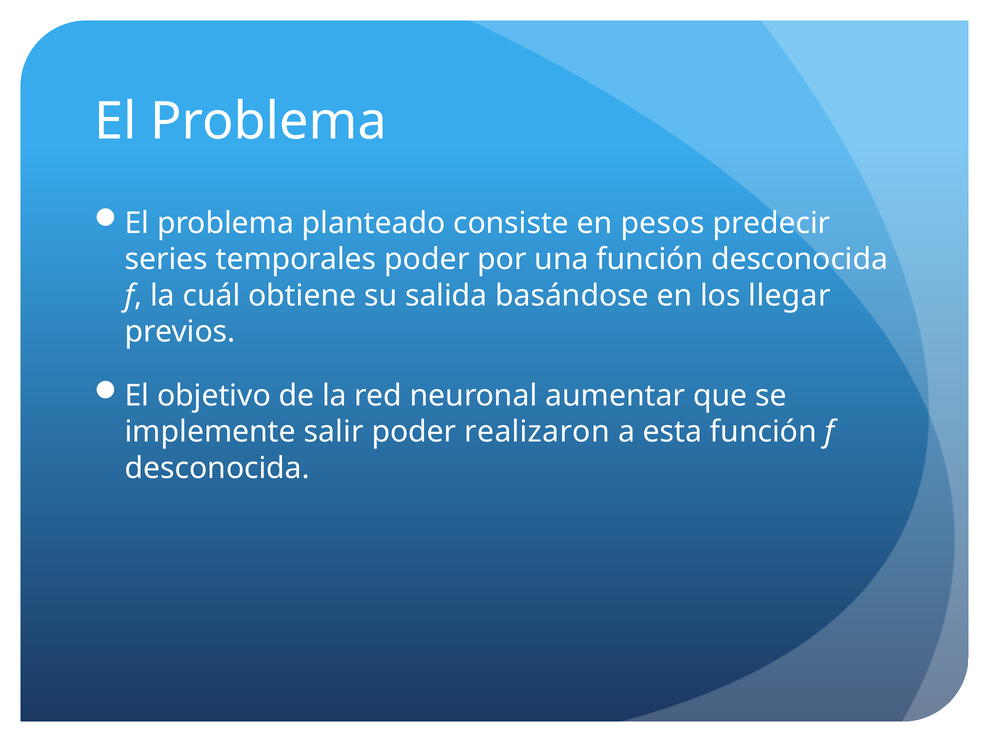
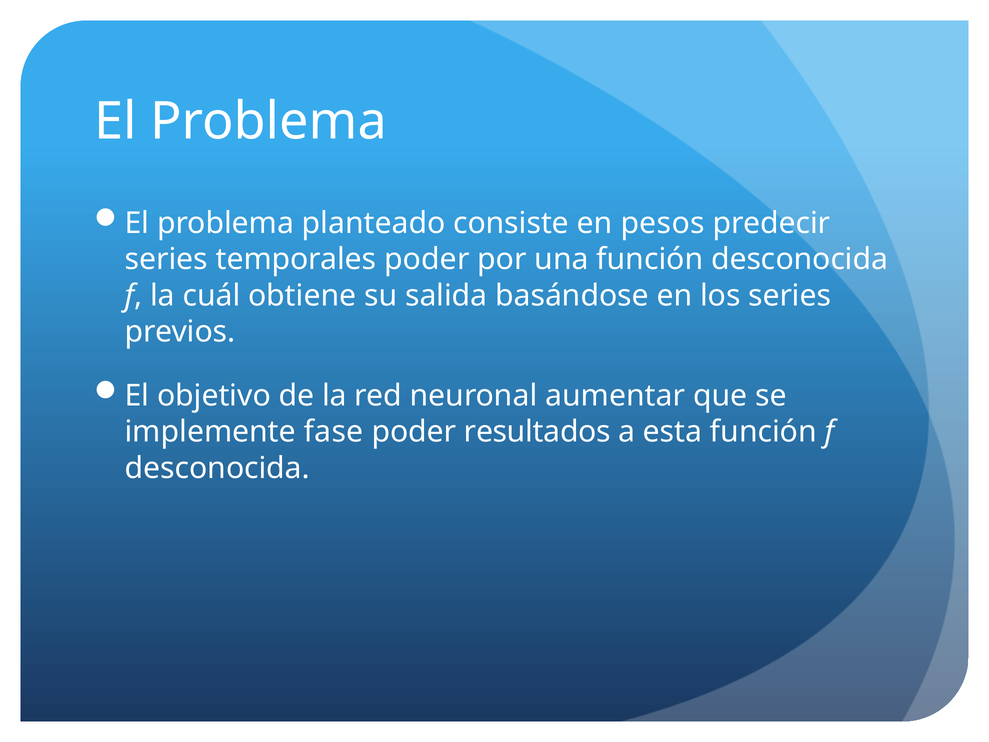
los llegar: llegar -> series
salir: salir -> fase
realizaron: realizaron -> resultados
